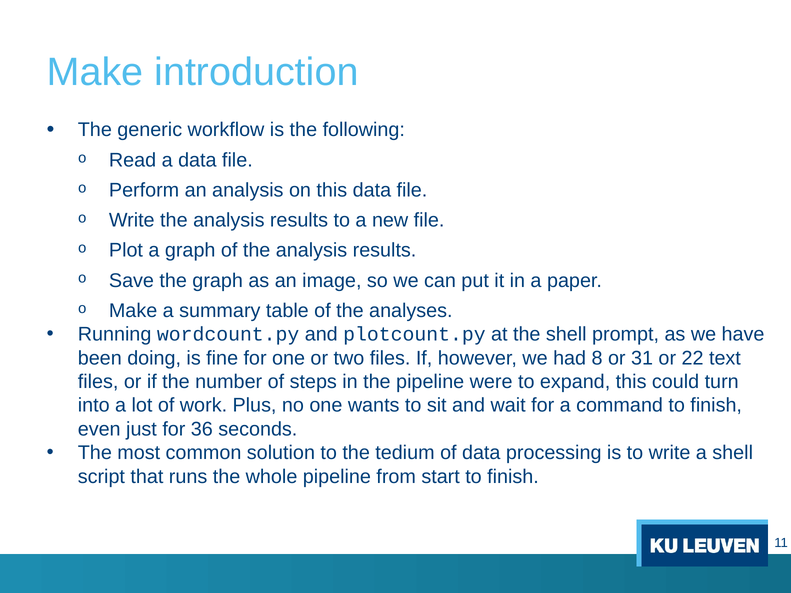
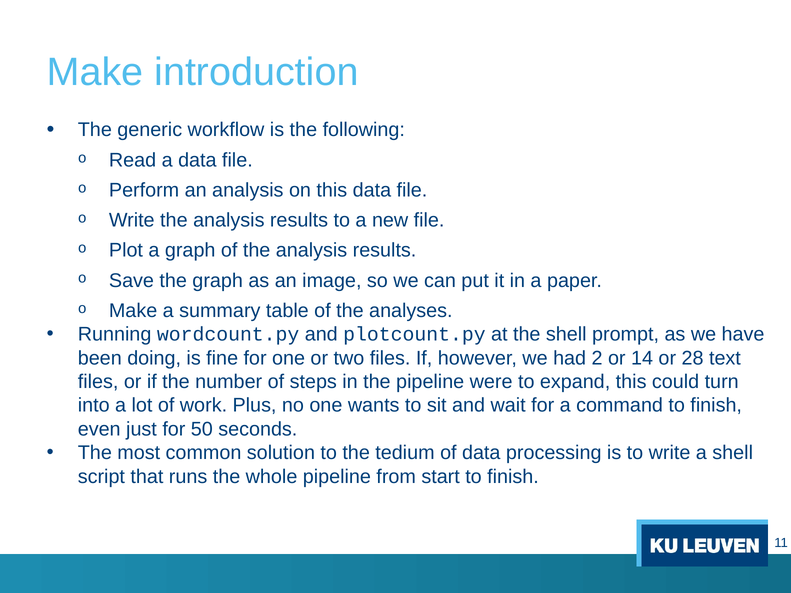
8: 8 -> 2
31: 31 -> 14
22: 22 -> 28
36: 36 -> 50
